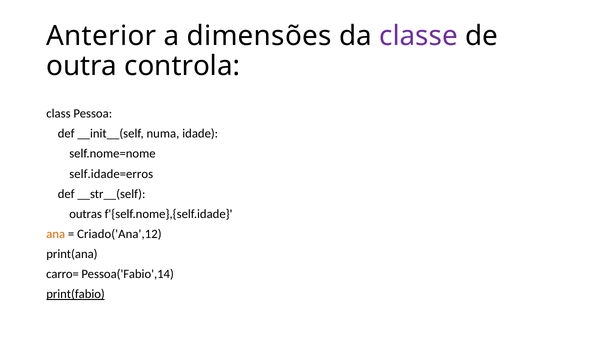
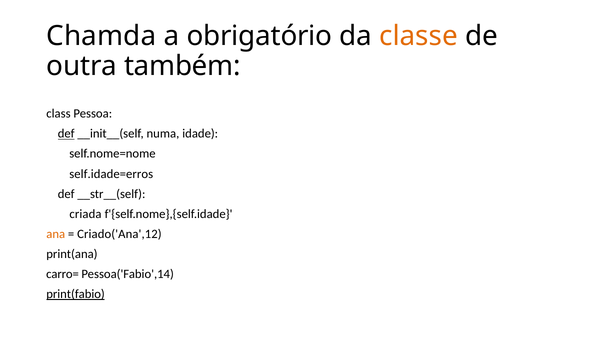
Anterior: Anterior -> Chamda
dimensões: dimensões -> obrigatório
classe colour: purple -> orange
controla: controla -> também
def at (66, 134) underline: none -> present
outras: outras -> criada
